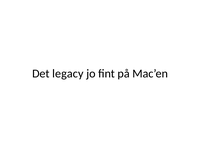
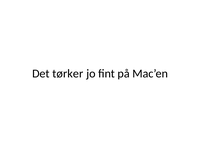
legacy: legacy -> tørker
